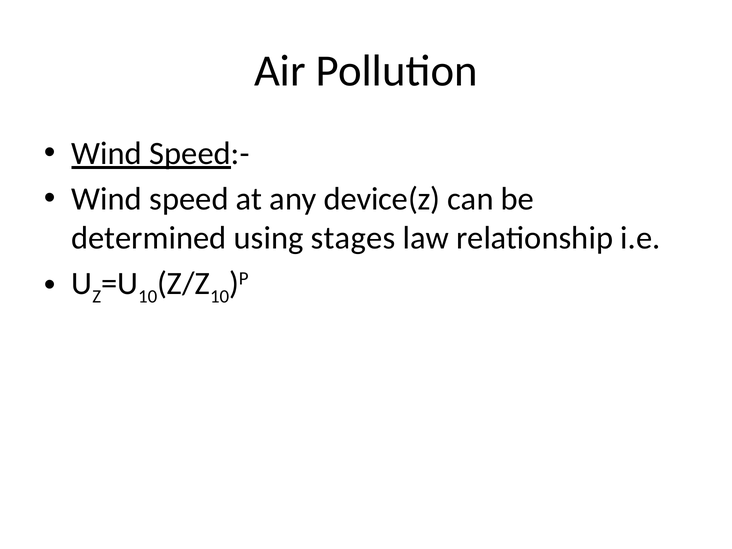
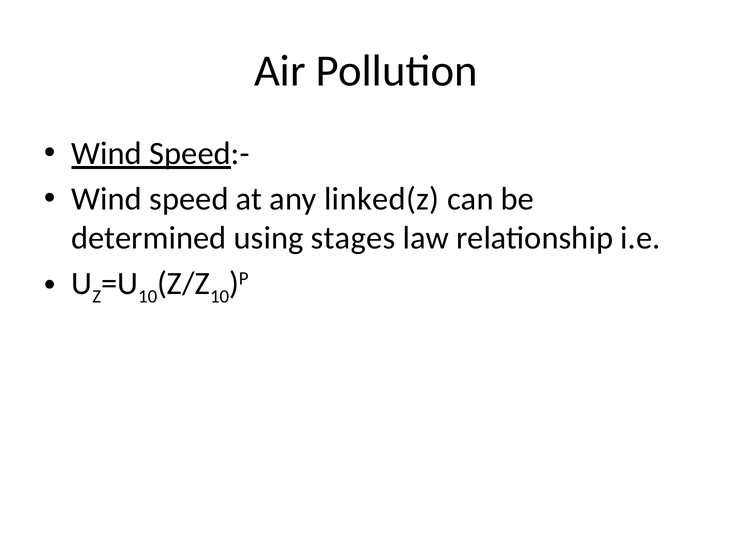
device(z: device(z -> linked(z
